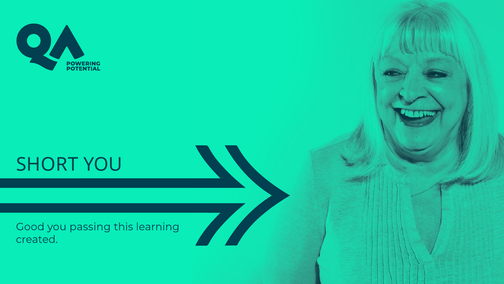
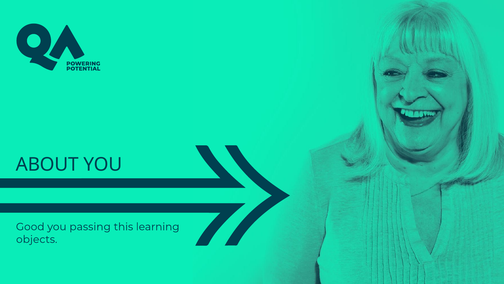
SHORT: SHORT -> ABOUT
created: created -> objects
